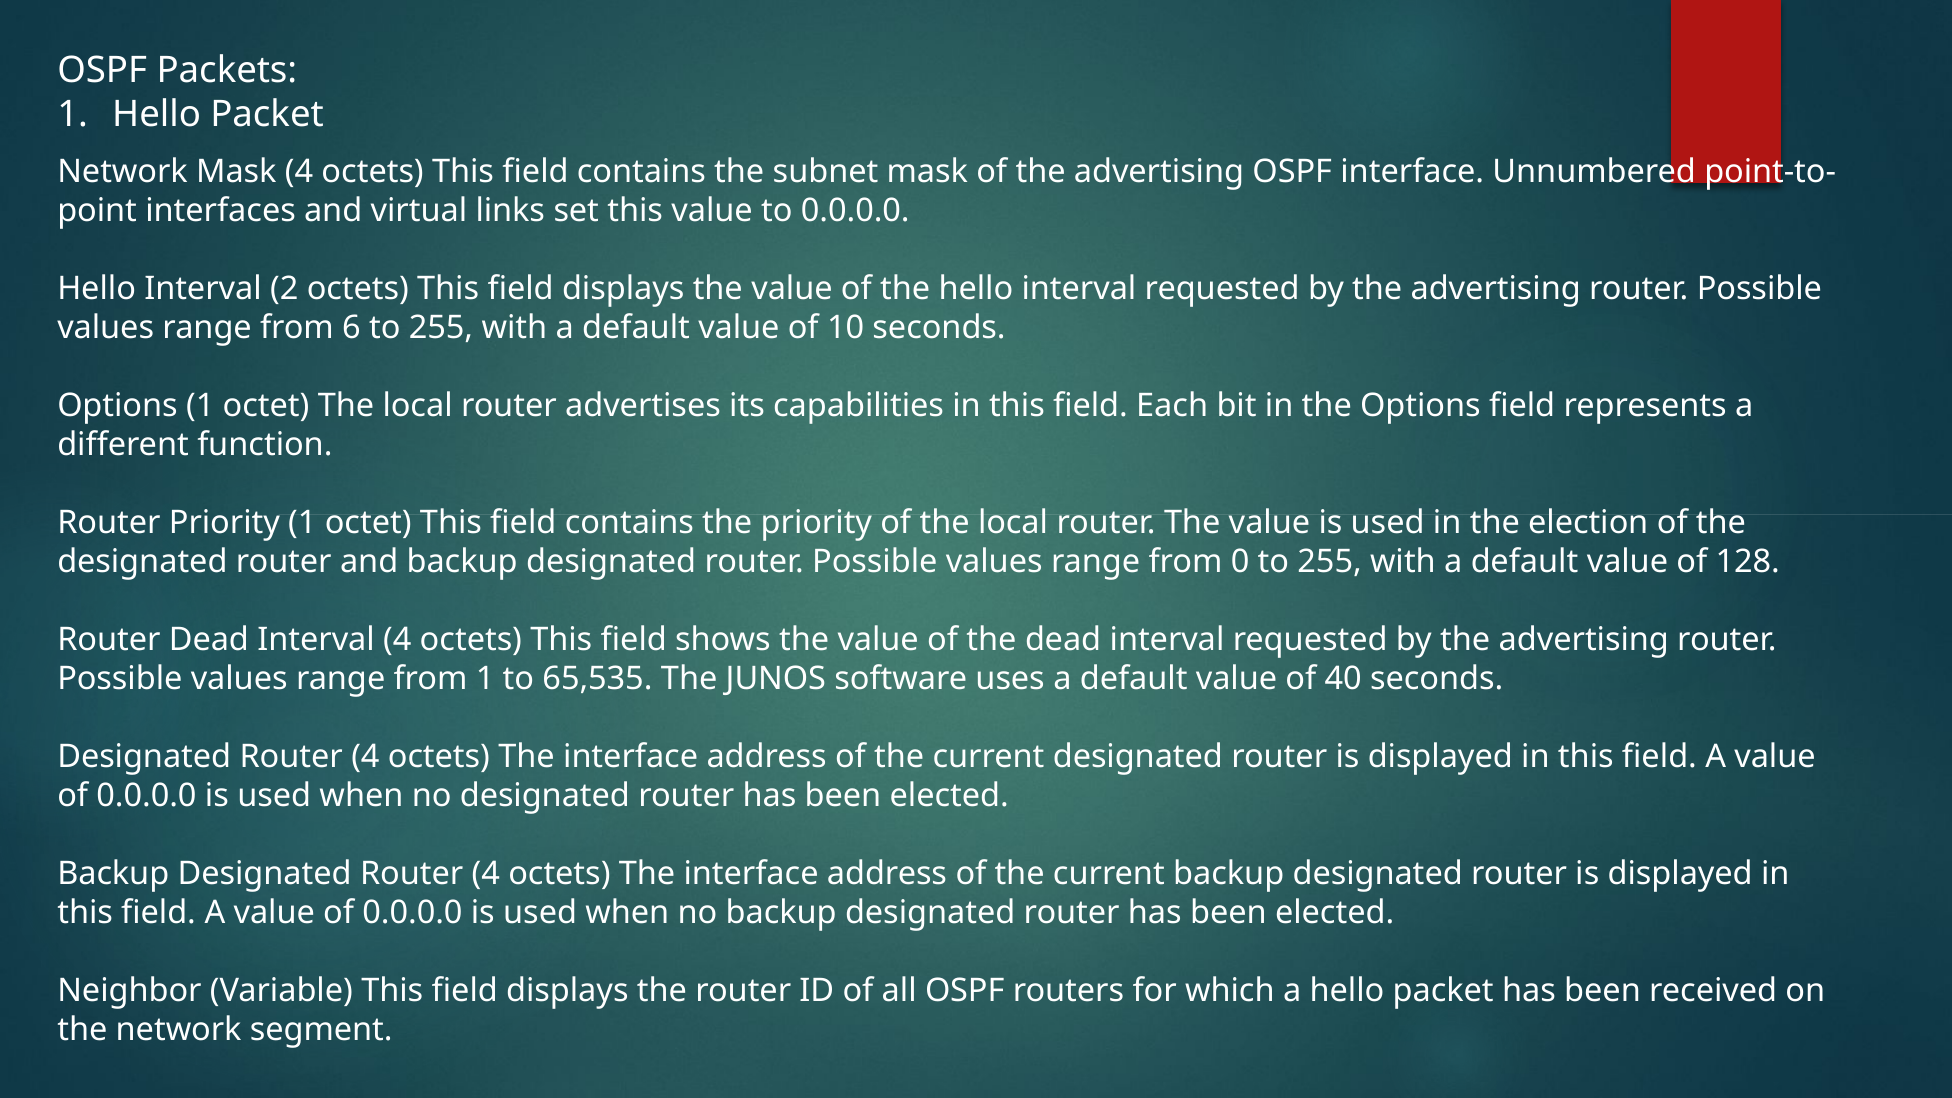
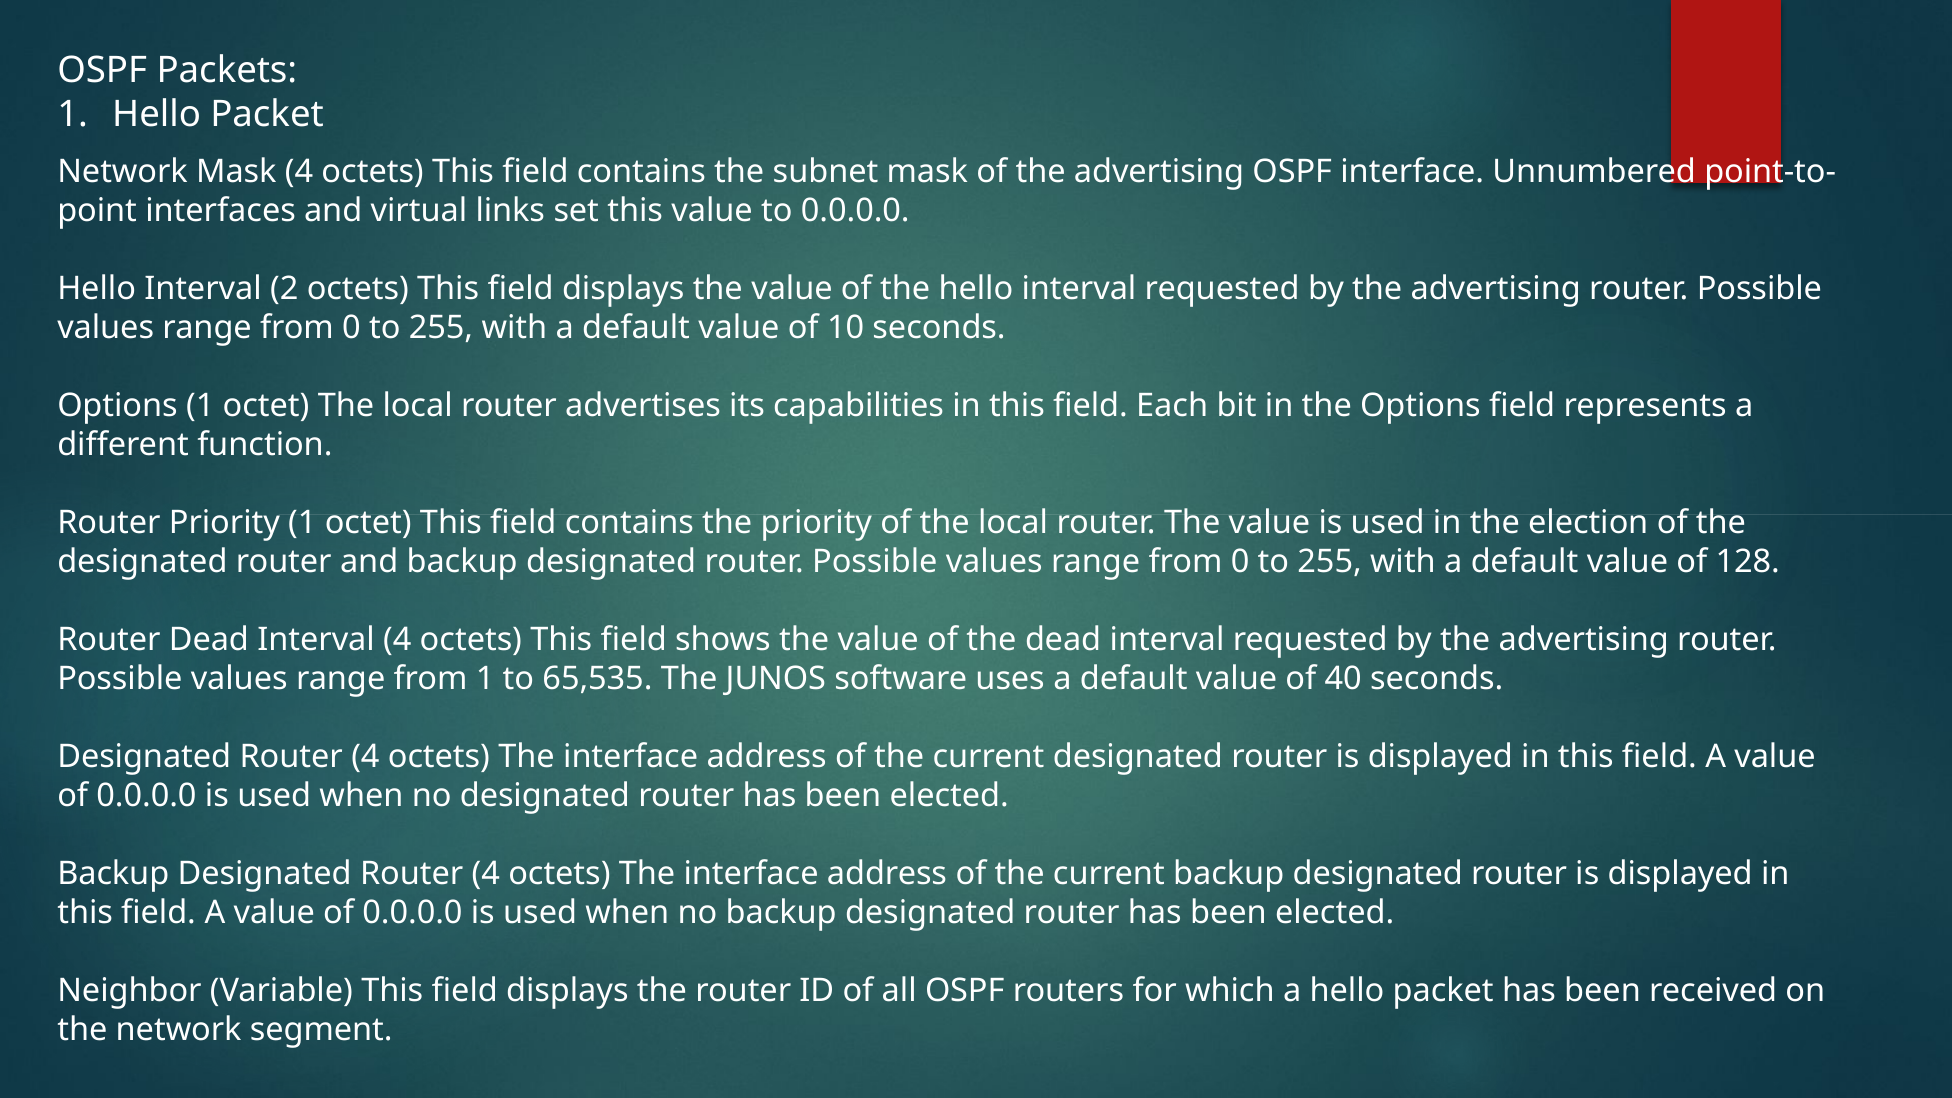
6 at (351, 328): 6 -> 0
